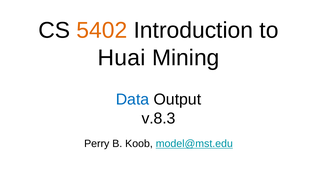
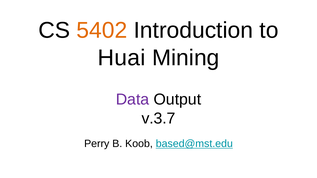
Data colour: blue -> purple
v.8.3: v.8.3 -> v.3.7
model@mst.edu: model@mst.edu -> based@mst.edu
